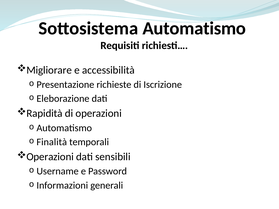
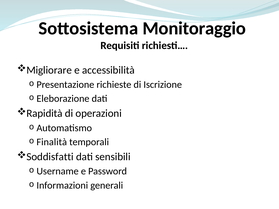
Sottosistema Automatismo: Automatismo -> Monitoraggio
Operazioni at (50, 157): Operazioni -> Soddisfatti
